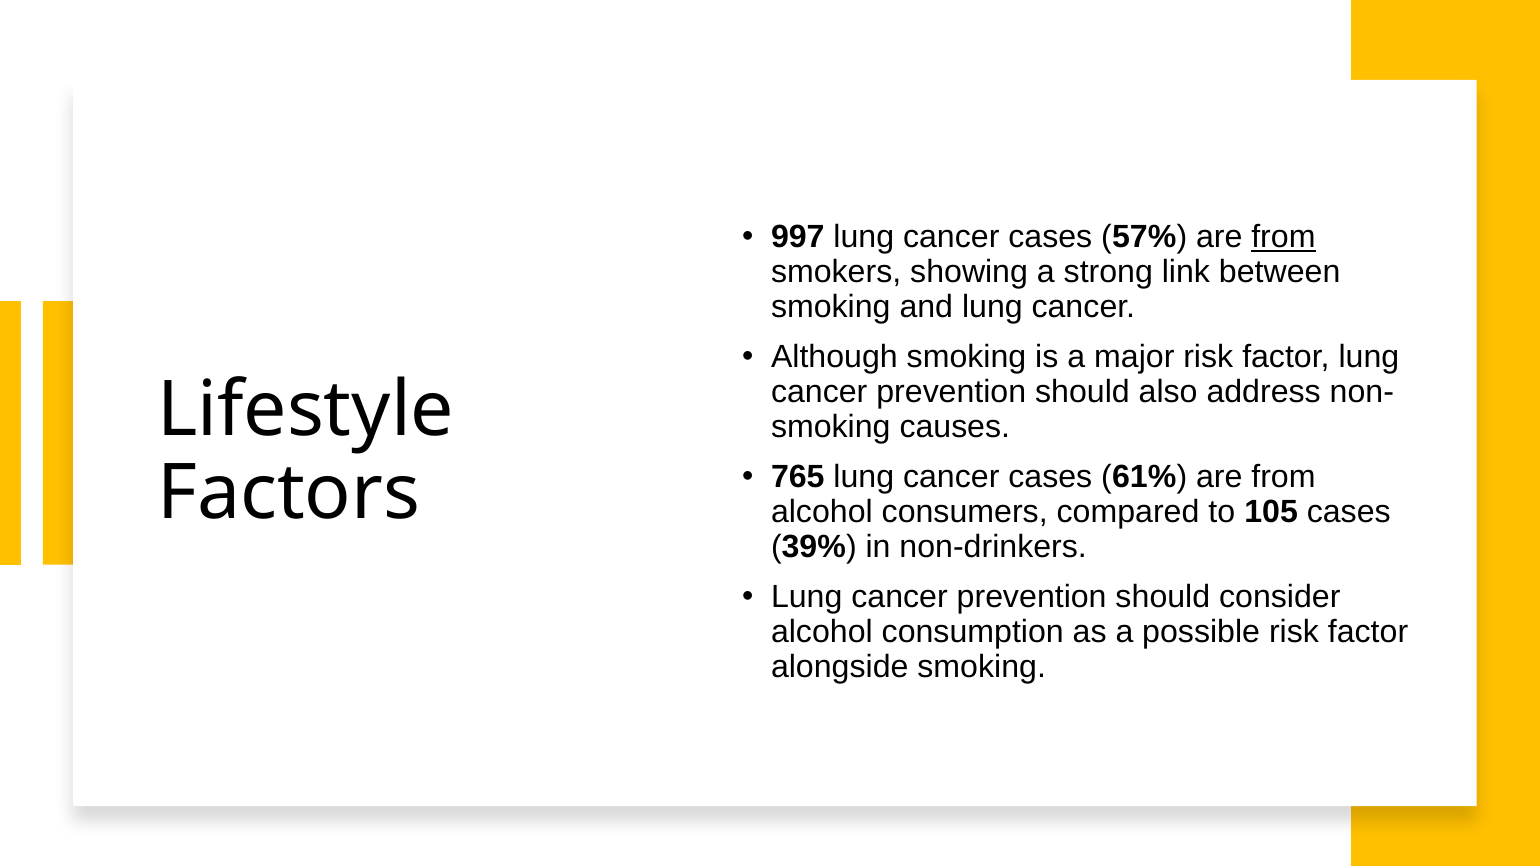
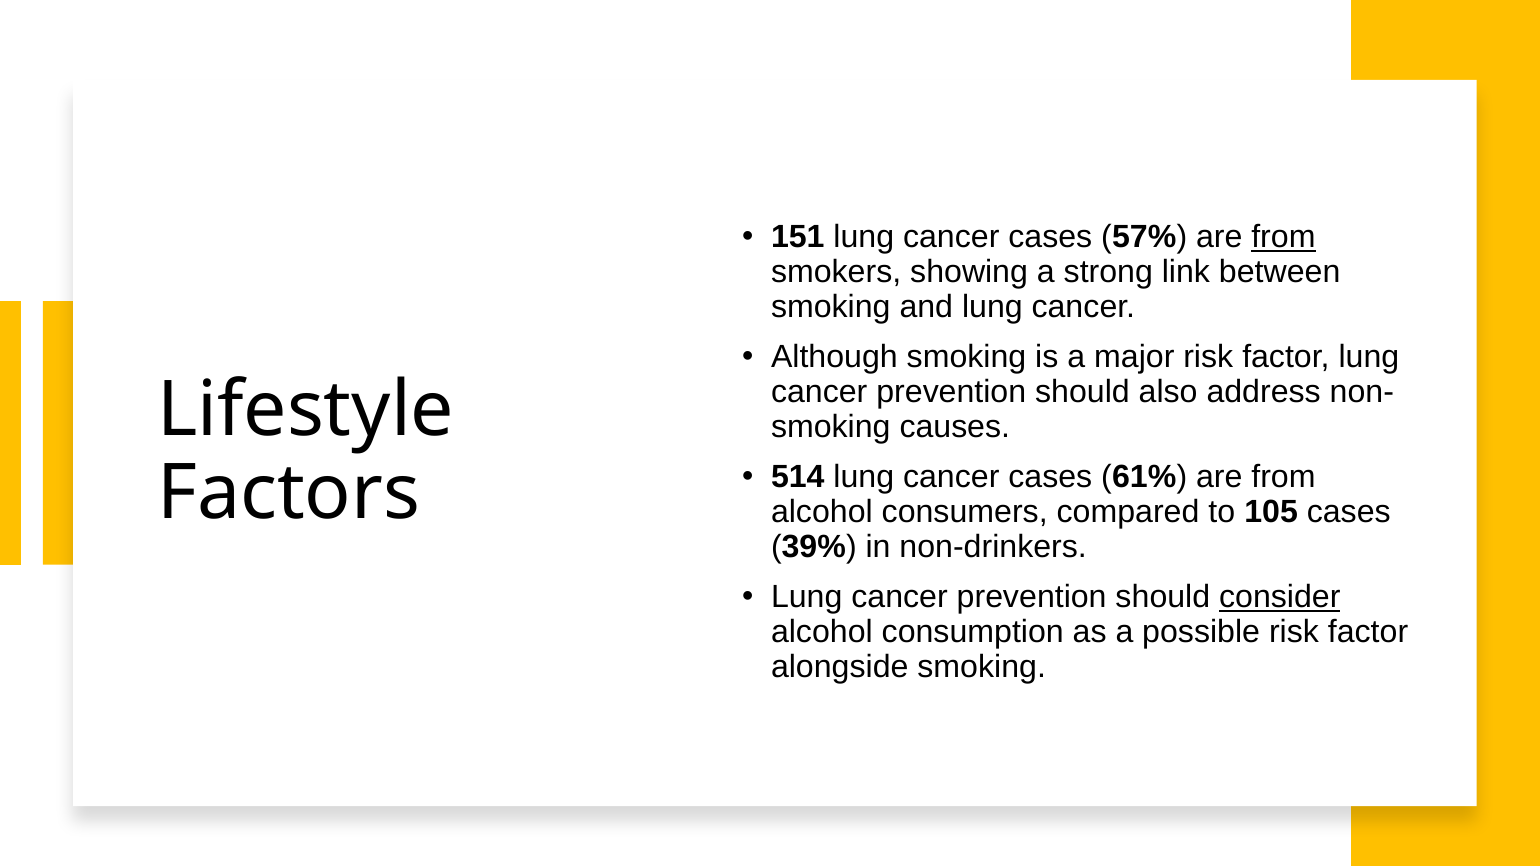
997: 997 -> 151
765: 765 -> 514
consider underline: none -> present
